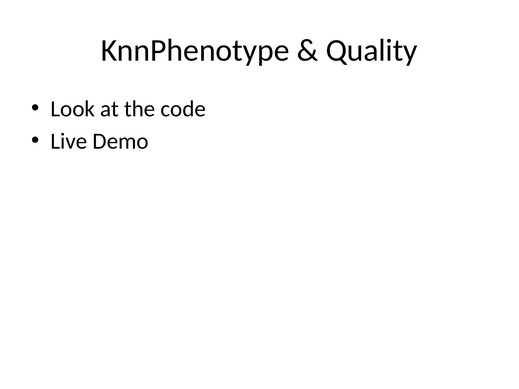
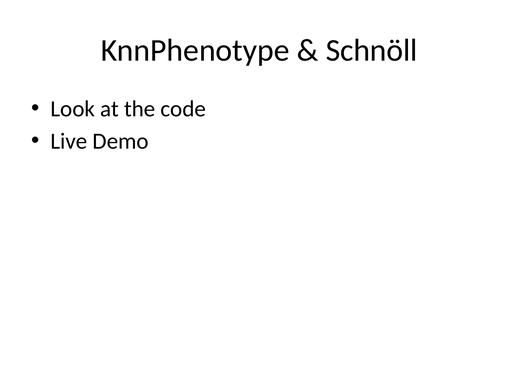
Quality: Quality -> Schnöll
